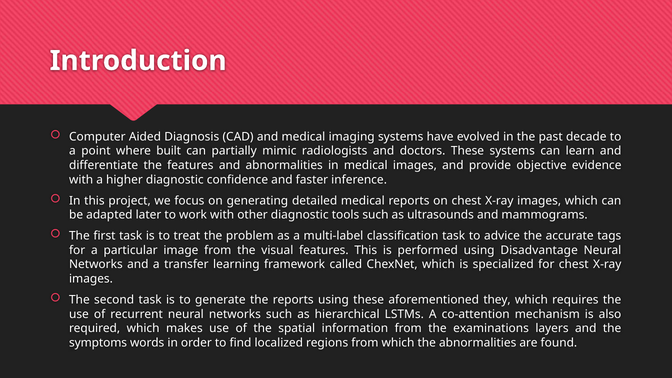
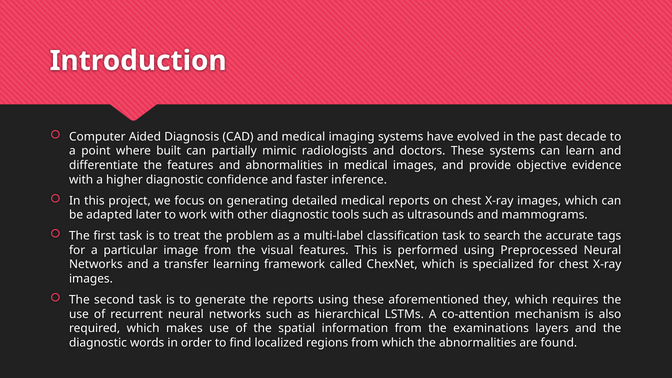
advice: advice -> search
Disadvantage: Disadvantage -> Preprocessed
symptoms at (98, 343): symptoms -> diagnostic
